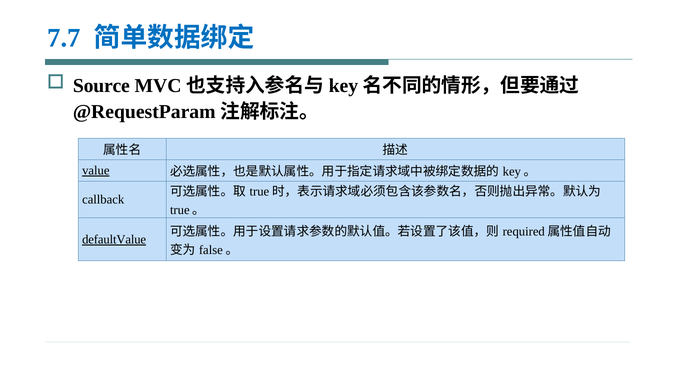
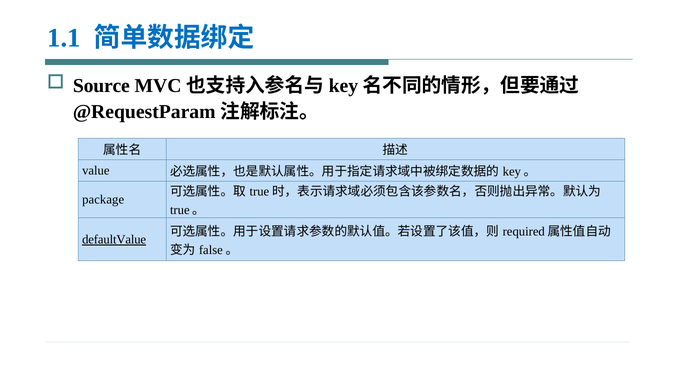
7.7: 7.7 -> 1.1
value underline: present -> none
callback: callback -> package
